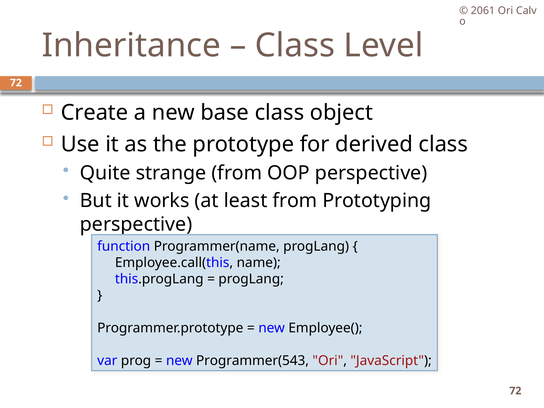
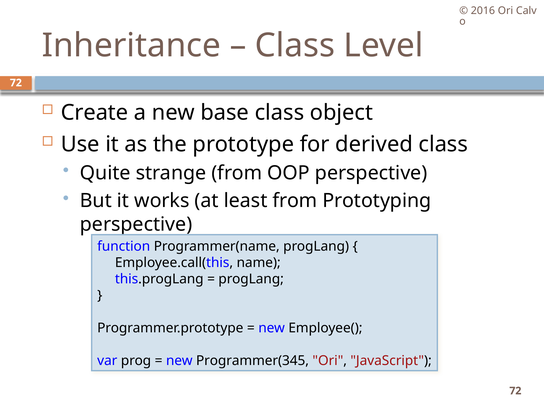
2061: 2061 -> 2016
Programmer(543: Programmer(543 -> Programmer(345
